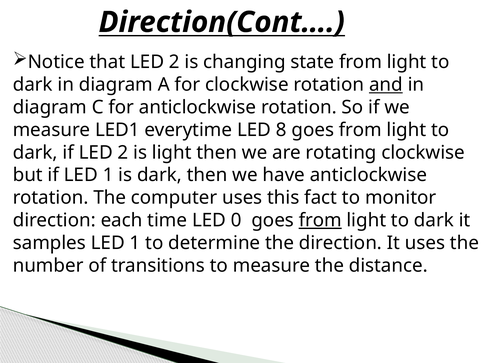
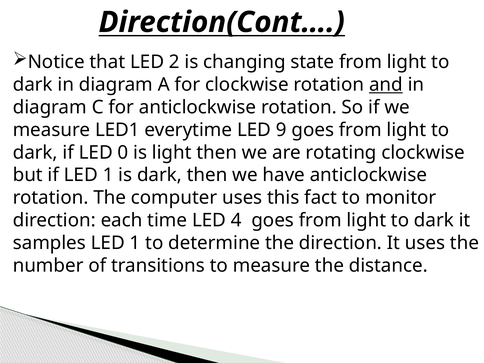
8: 8 -> 9
if LED 2: 2 -> 0
0: 0 -> 4
from at (320, 220) underline: present -> none
